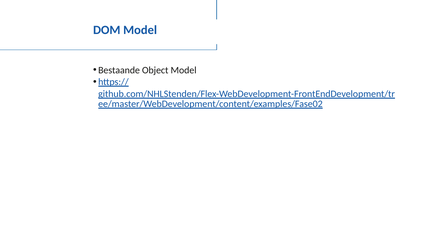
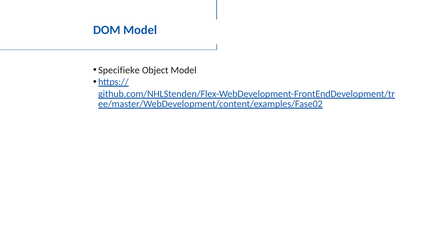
Bestaande: Bestaande -> Specifieke
